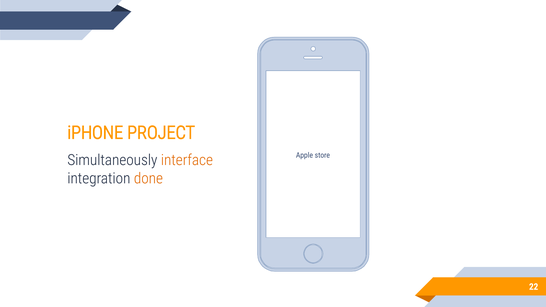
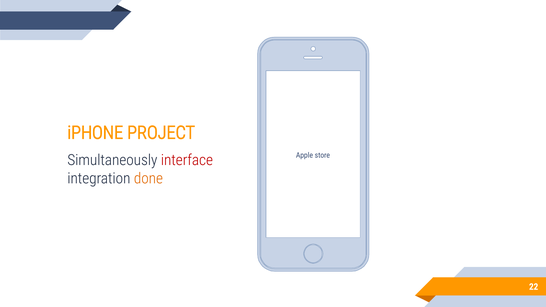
interface colour: orange -> red
